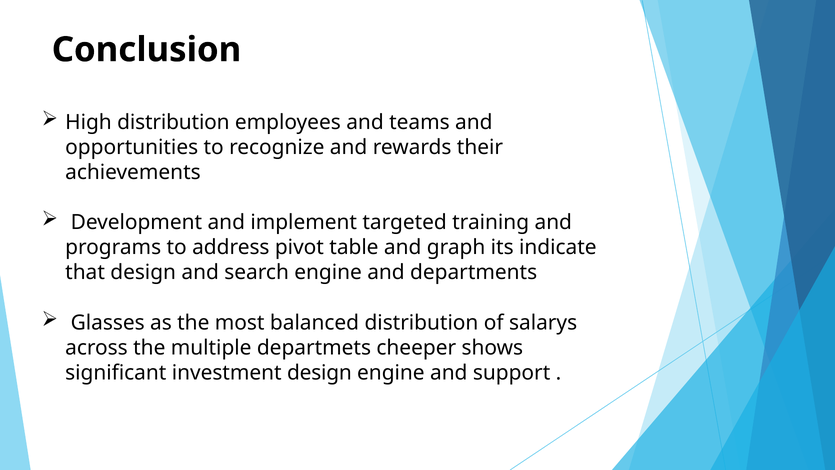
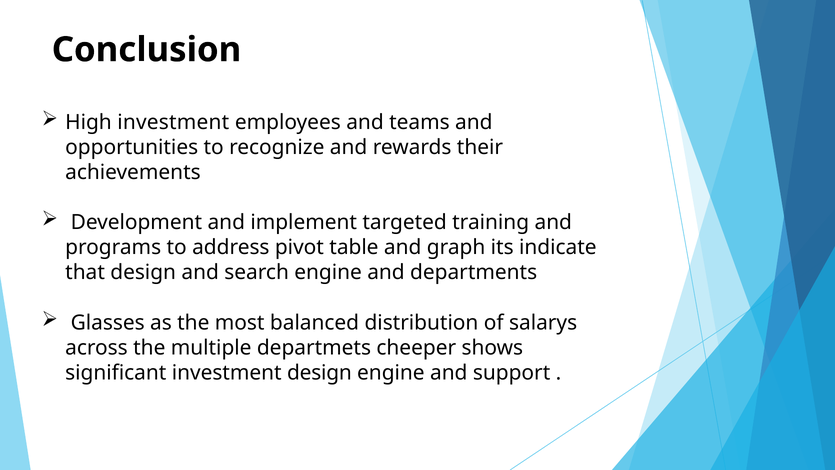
High distribution: distribution -> investment
